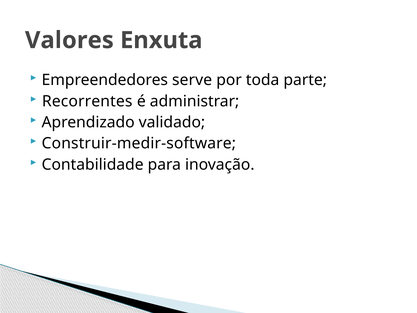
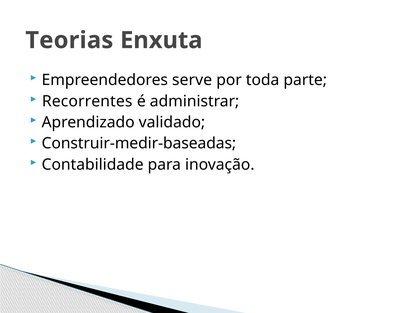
Valores: Valores -> Teorias
Construir-medir-software: Construir-medir-software -> Construir-medir-baseadas
